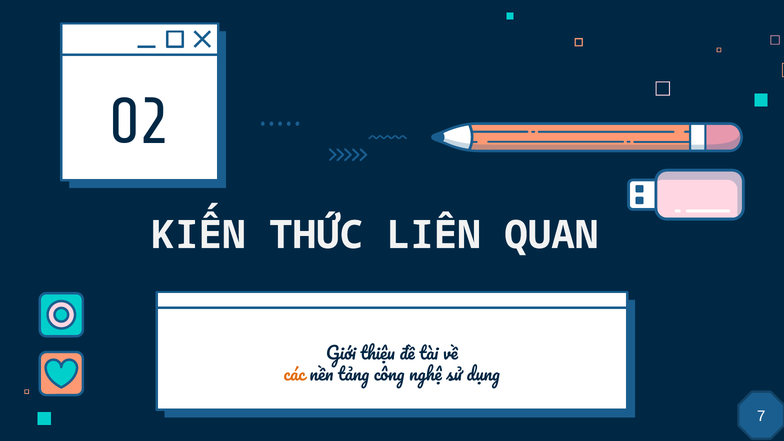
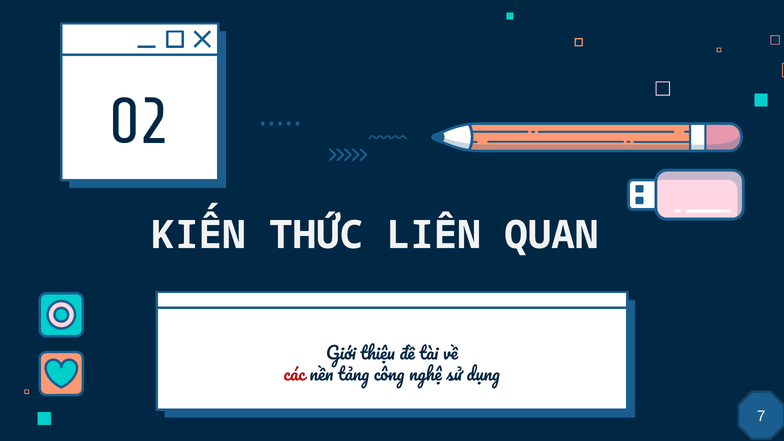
các colour: orange -> red
